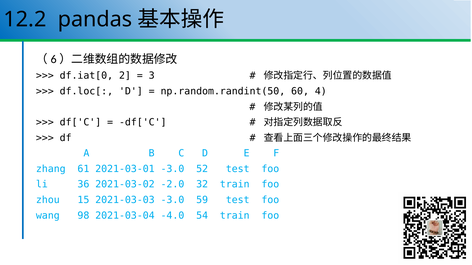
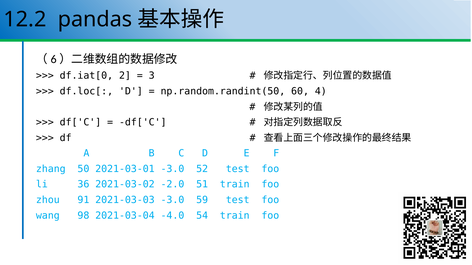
61: 61 -> 50
32: 32 -> 51
15: 15 -> 91
